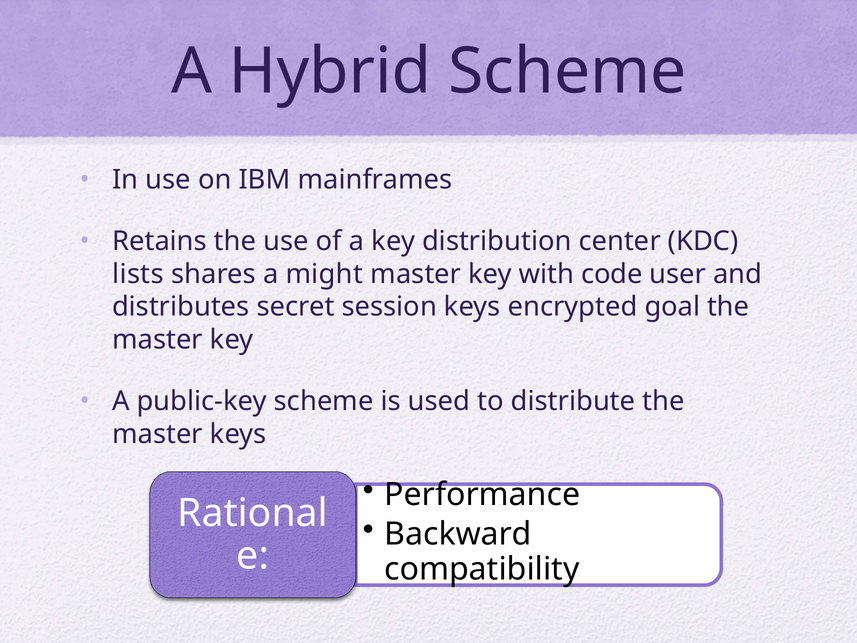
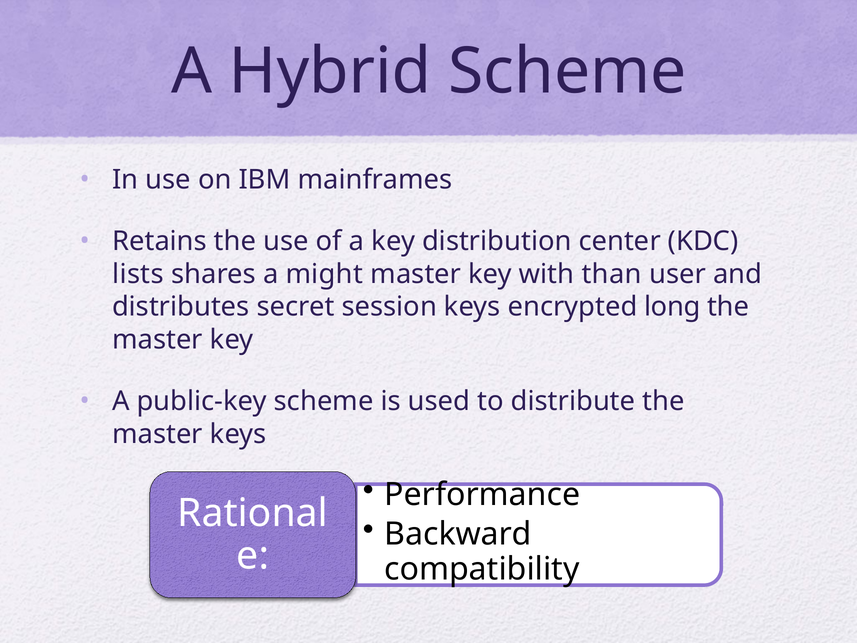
code: code -> than
goal: goal -> long
